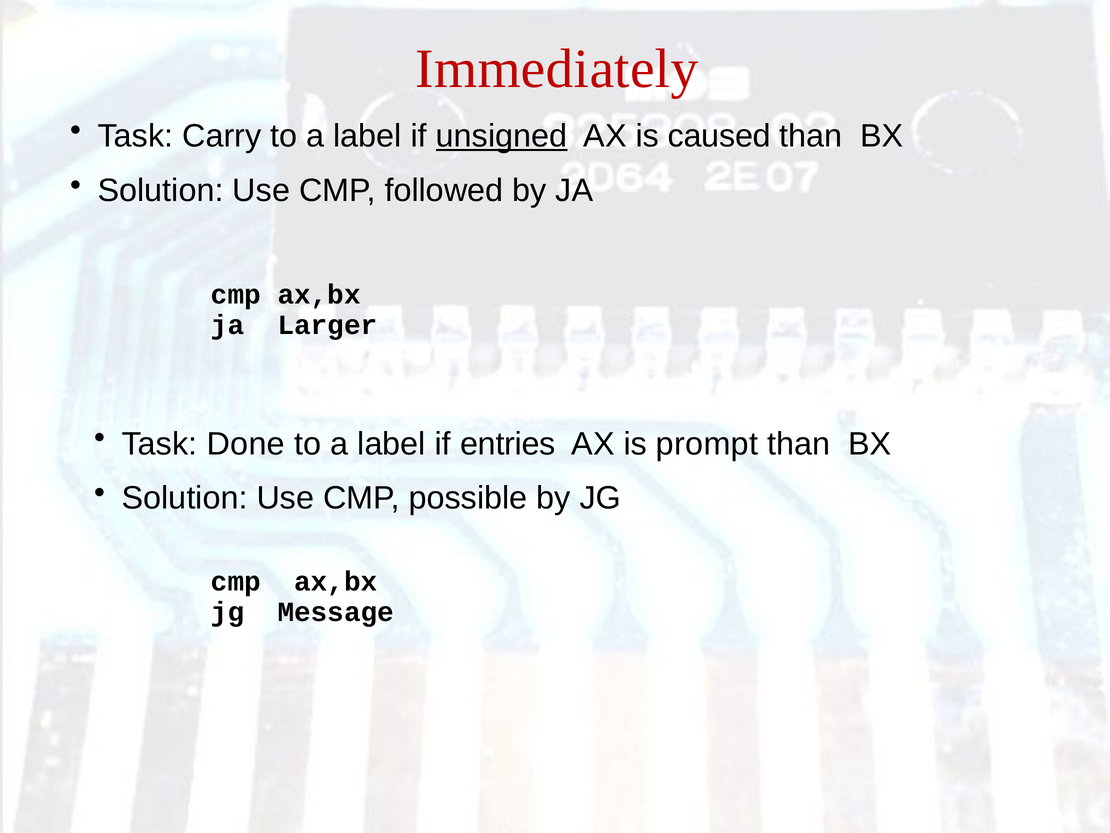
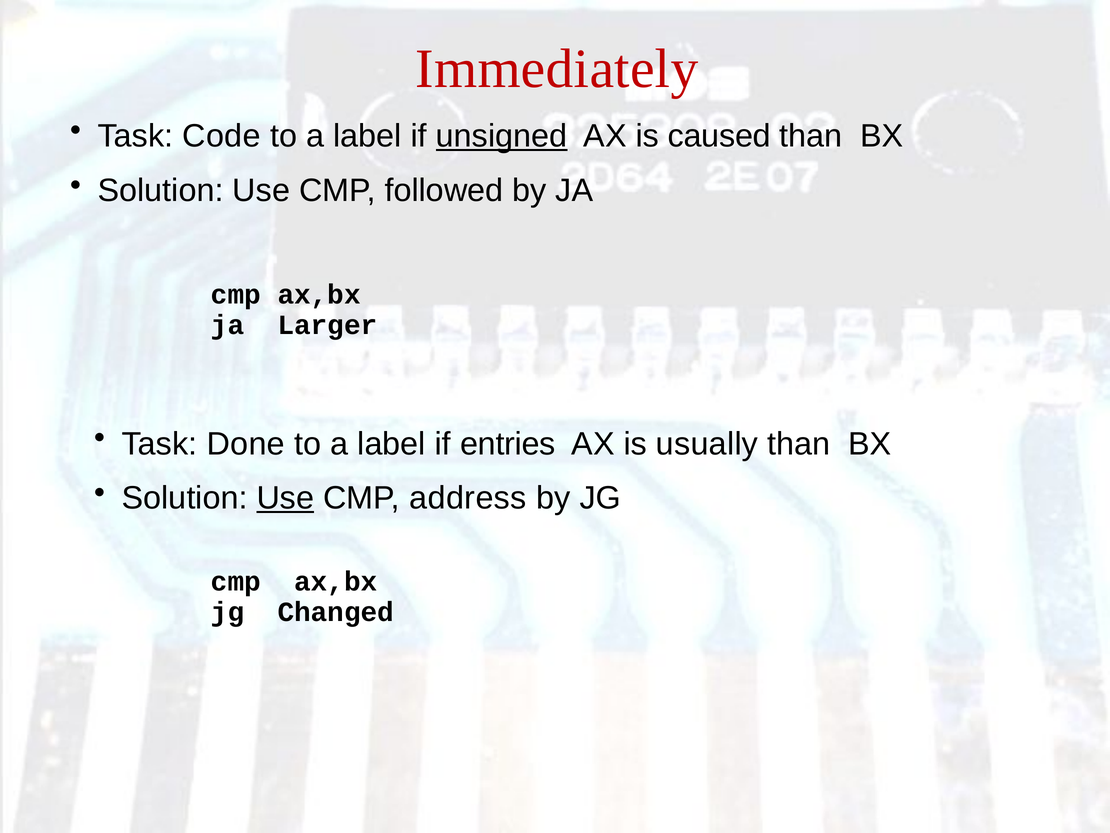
Carry: Carry -> Code
prompt: prompt -> usually
Use at (285, 498) underline: none -> present
possible: possible -> address
Message: Message -> Changed
